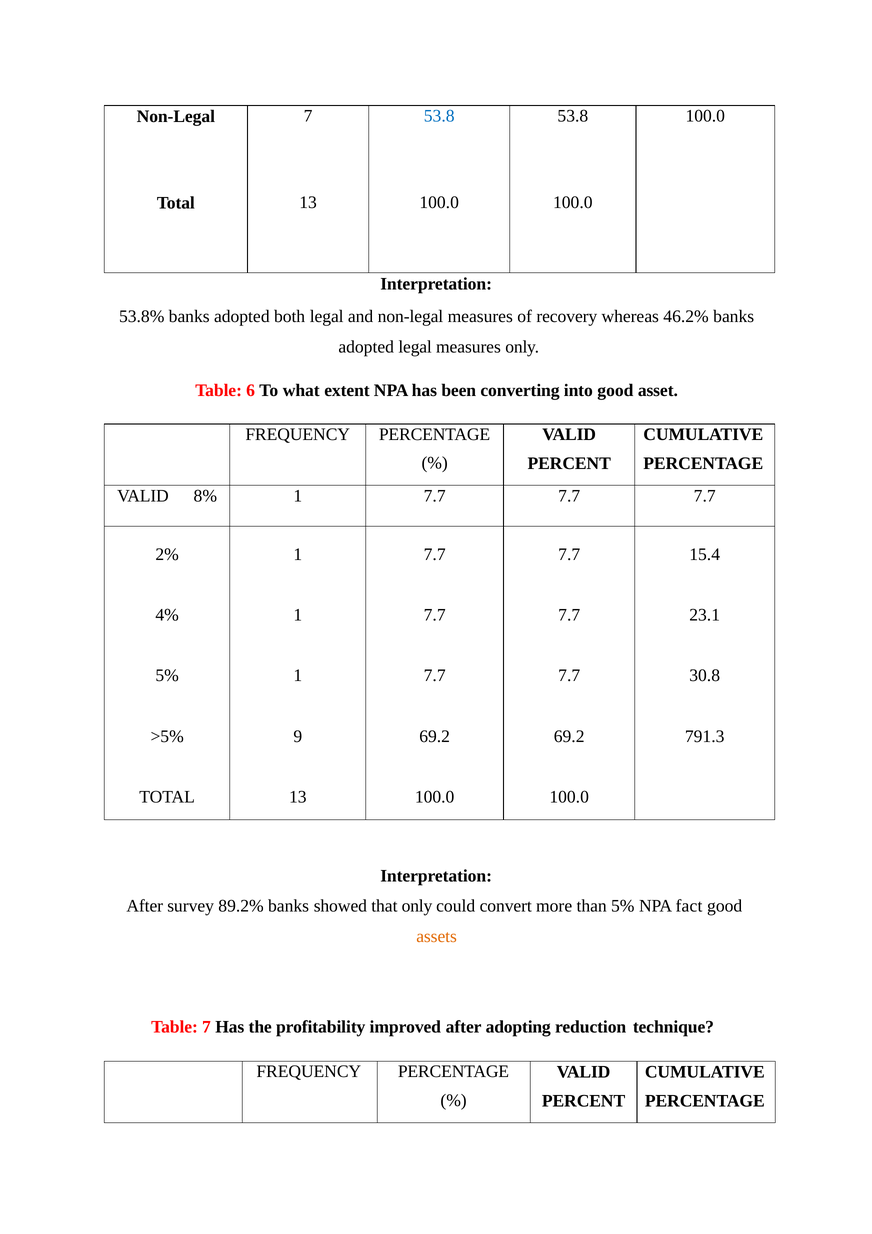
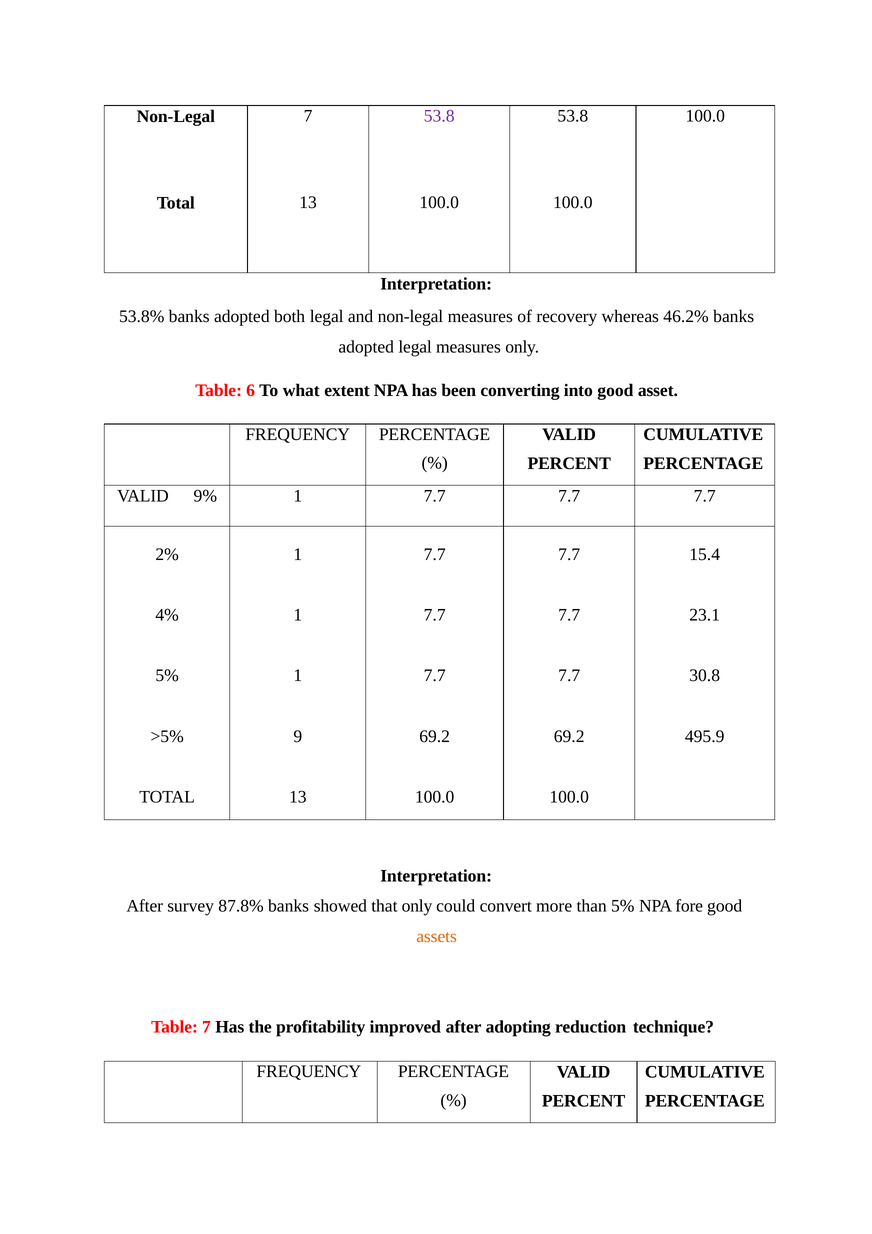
53.8 at (439, 116) colour: blue -> purple
8%: 8% -> 9%
791.3: 791.3 -> 495.9
89.2%: 89.2% -> 87.8%
fact: fact -> fore
